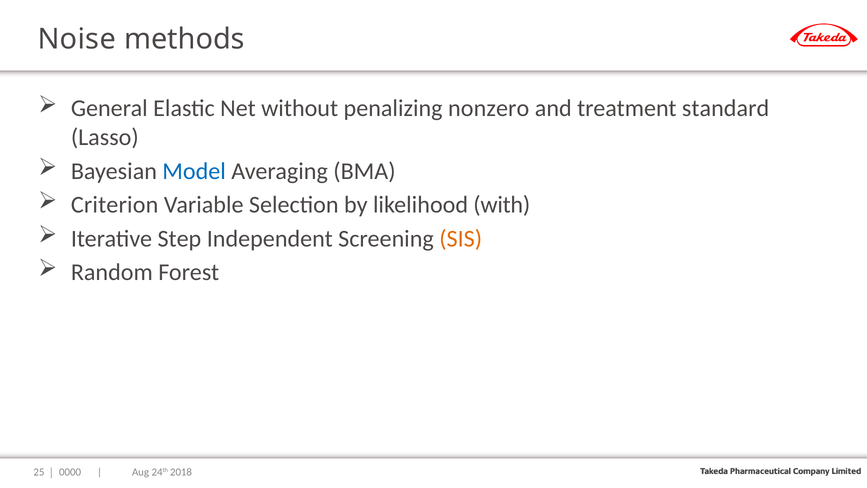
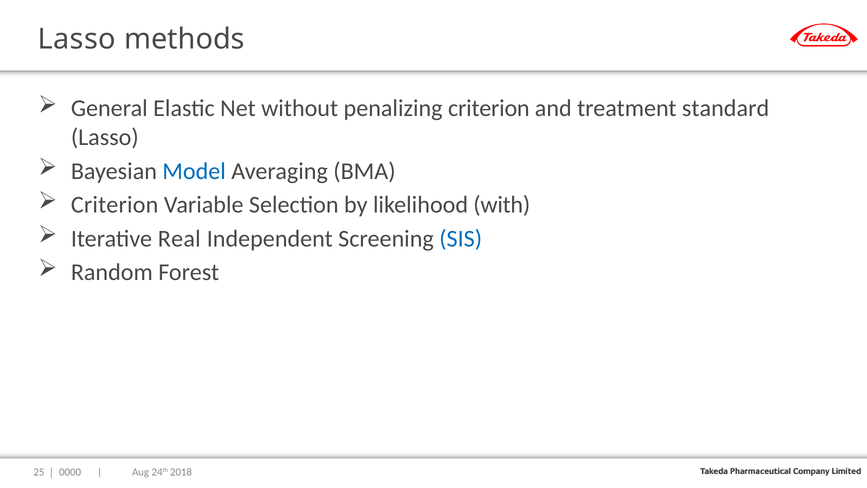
Noise at (77, 39): Noise -> Lasso
penalizing nonzero: nonzero -> criterion
Step: Step -> Real
SIS colour: orange -> blue
